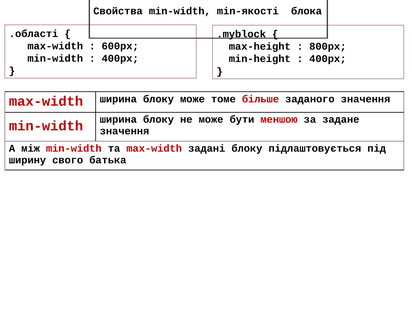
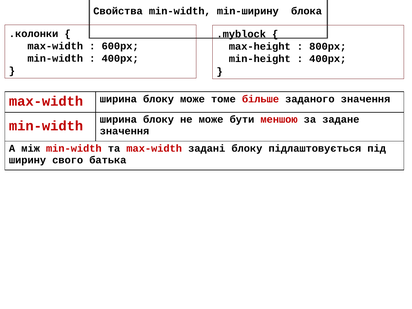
min-якості: min-якості -> min-ширину
.області: .області -> .колонки
